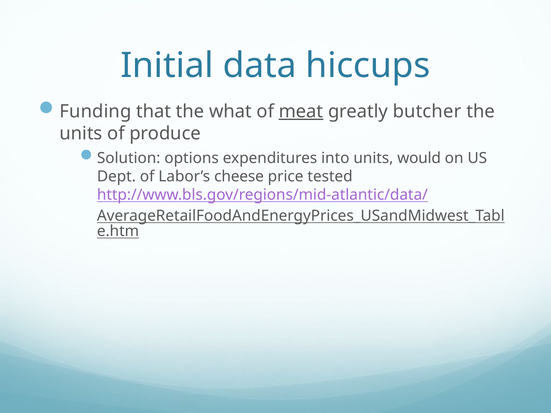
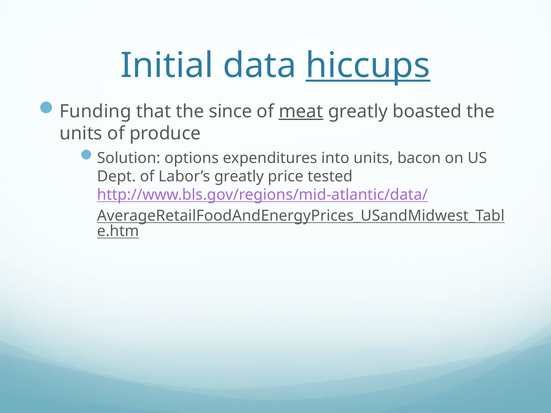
hiccups underline: none -> present
what: what -> since
butcher: butcher -> boasted
would: would -> bacon
Labor’s cheese: cheese -> greatly
